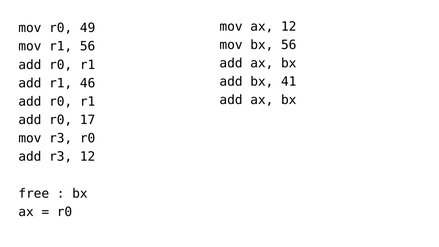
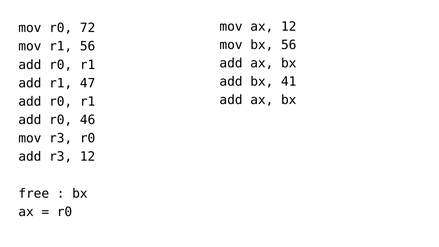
49: 49 -> 72
46: 46 -> 47
17: 17 -> 46
